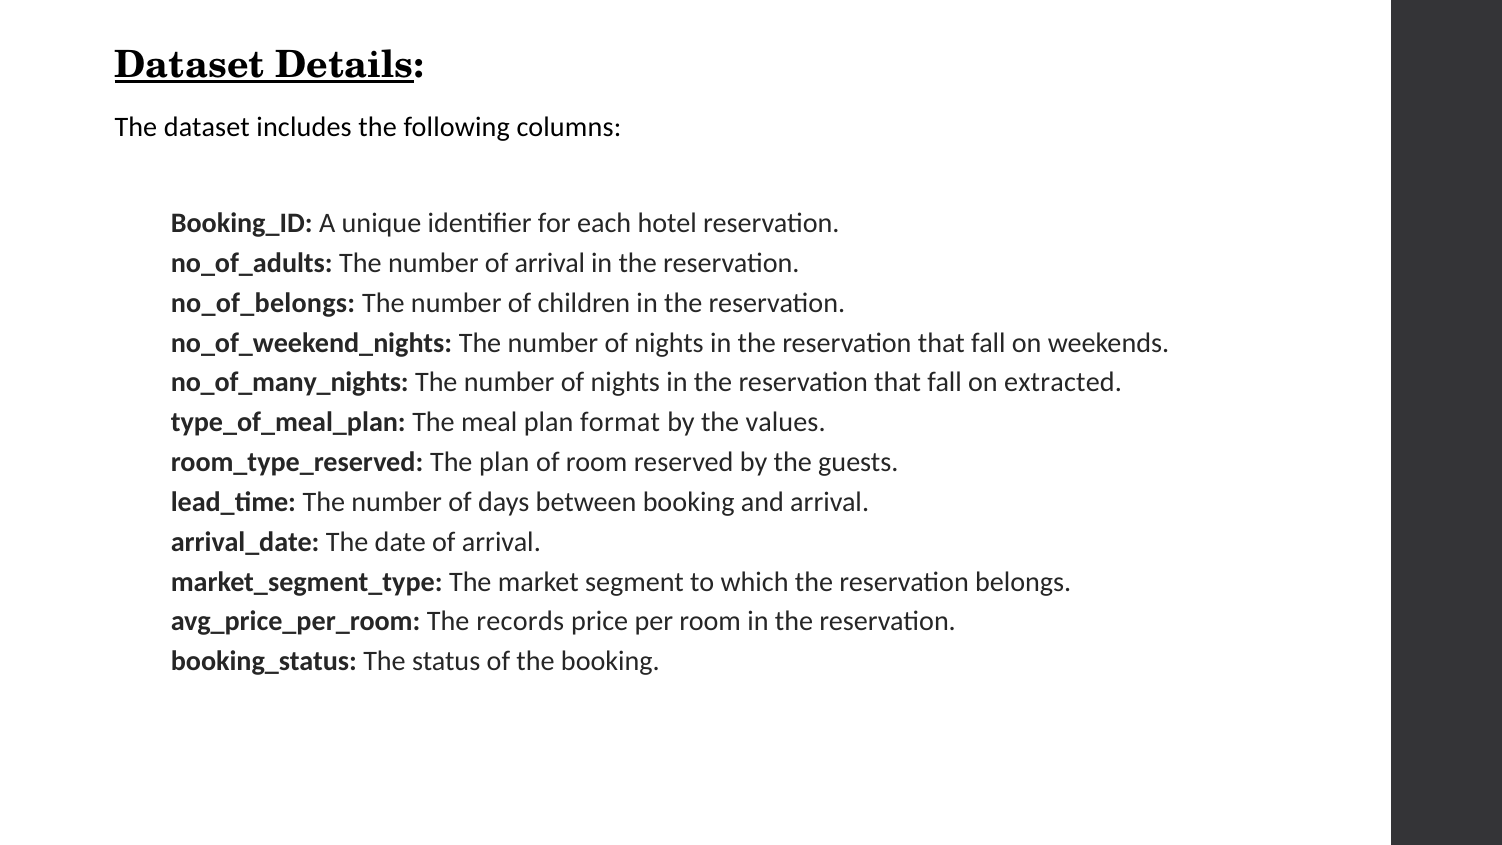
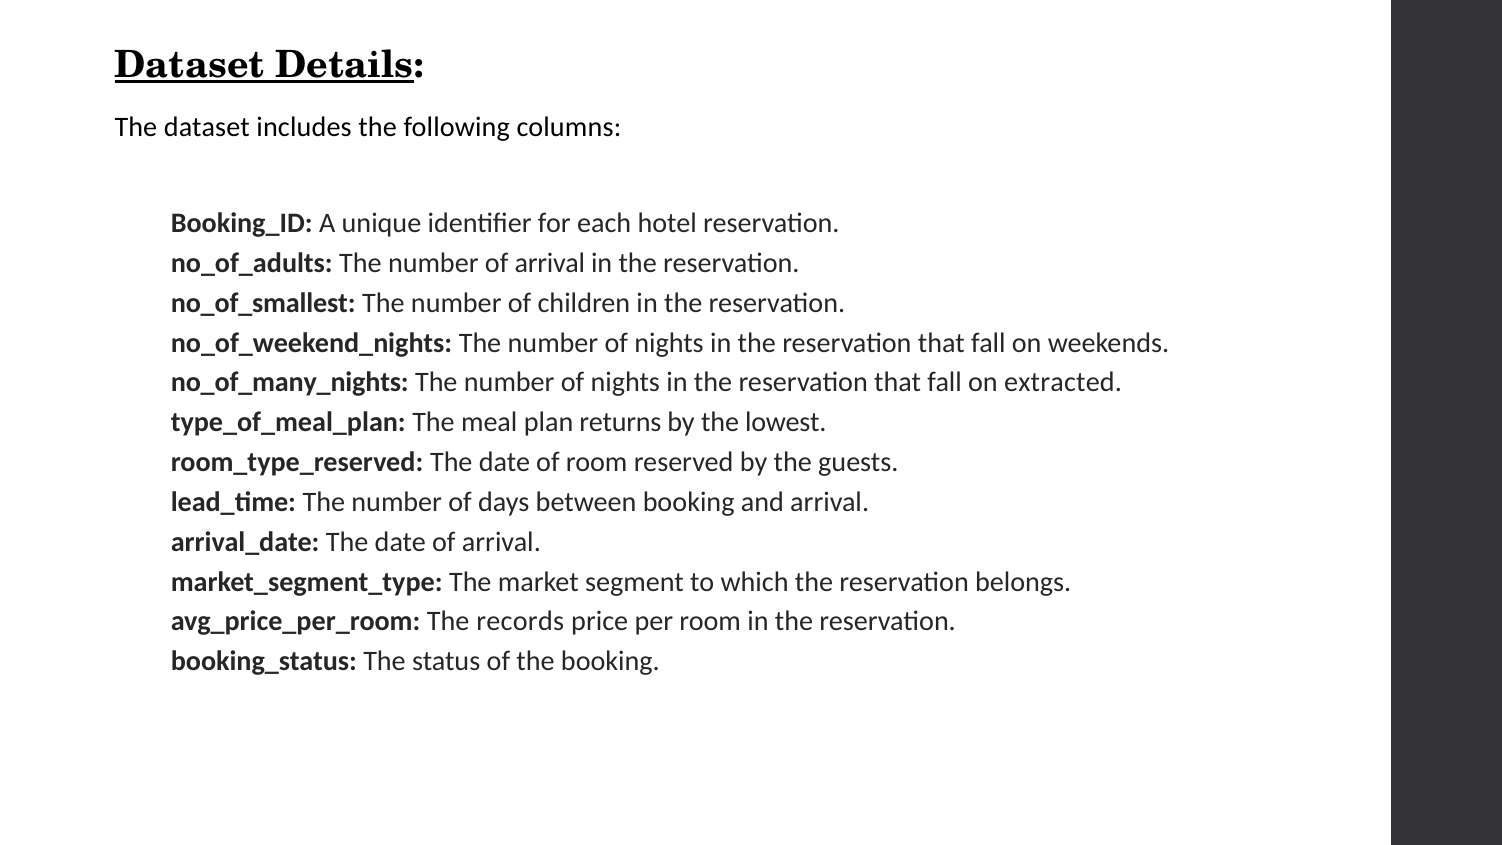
no_of_belongs: no_of_belongs -> no_of_smallest
format: format -> returns
values: values -> lowest
room_type_reserved The plan: plan -> date
